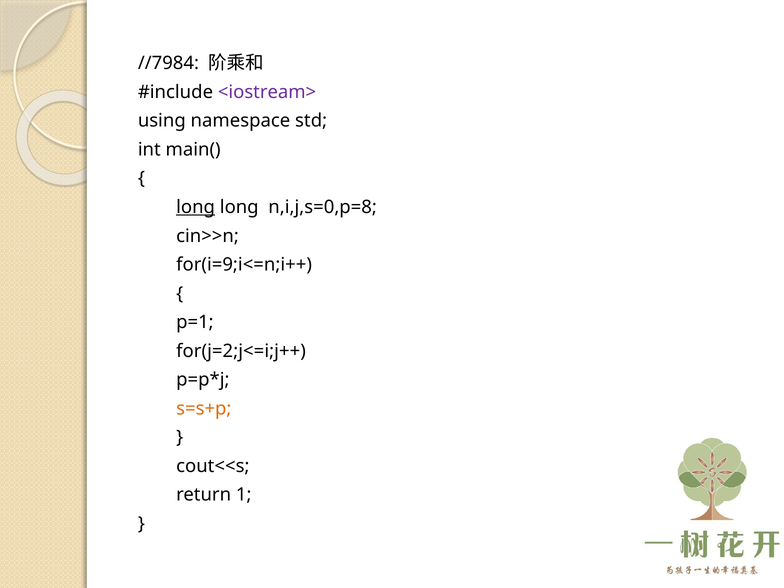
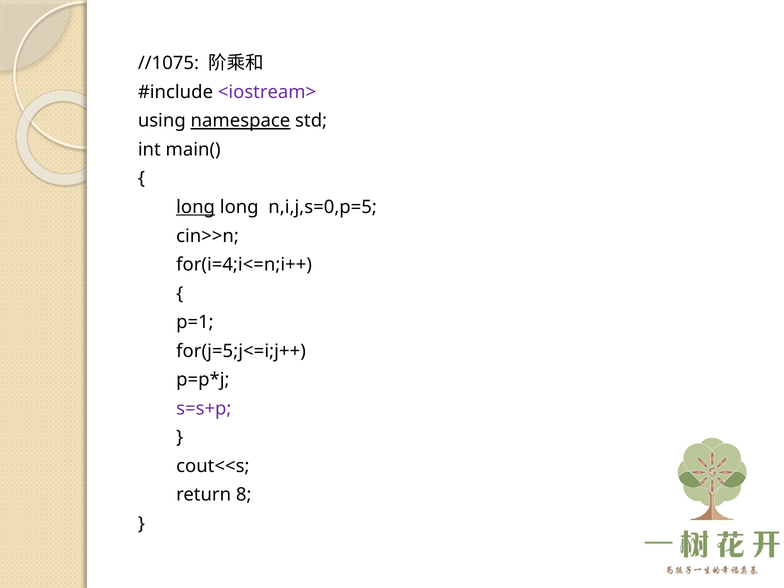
//7984: //7984 -> //1075
namespace underline: none -> present
n,i,j,s=0,p=8: n,i,j,s=0,p=8 -> n,i,j,s=0,p=5
for(i=9;i<=n;i++: for(i=9;i<=n;i++ -> for(i=4;i<=n;i++
for(j=2;j<=i;j++: for(j=2;j<=i;j++ -> for(j=5;j<=i;j++
s=s+p colour: orange -> purple
1: 1 -> 8
